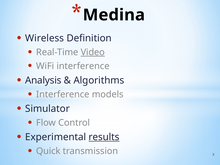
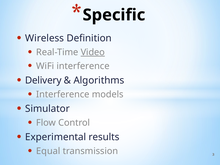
Medina: Medina -> Specific
Analysis: Analysis -> Delivery
results underline: present -> none
Quick: Quick -> Equal
